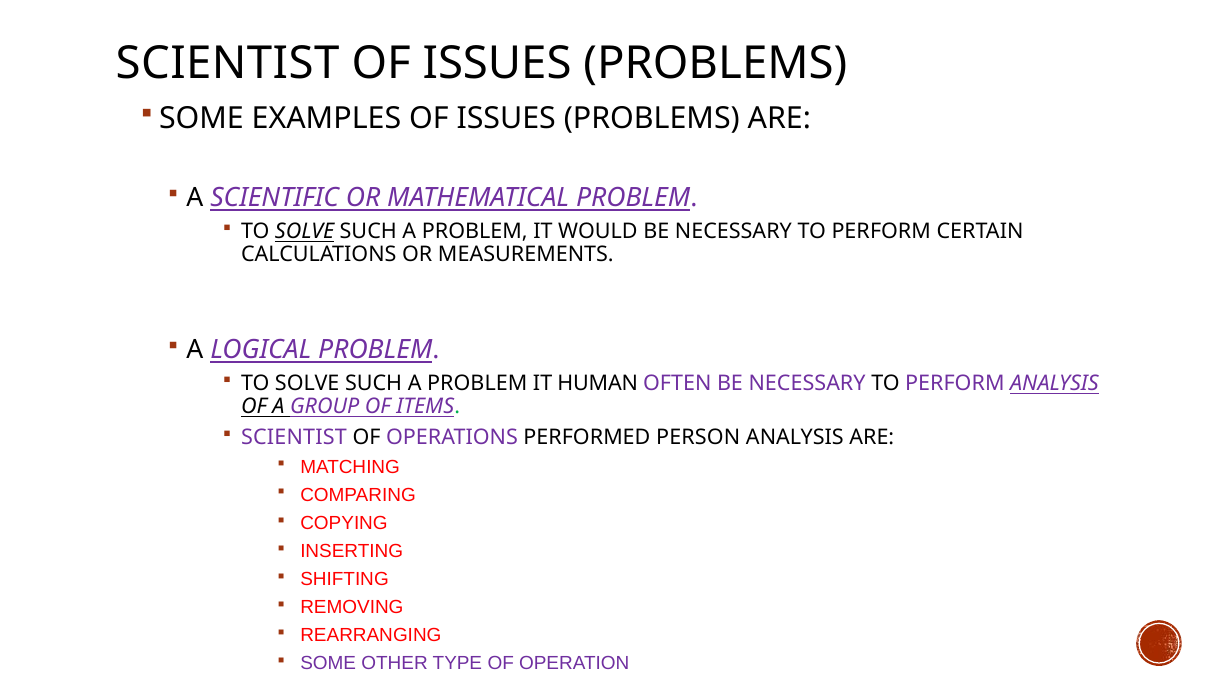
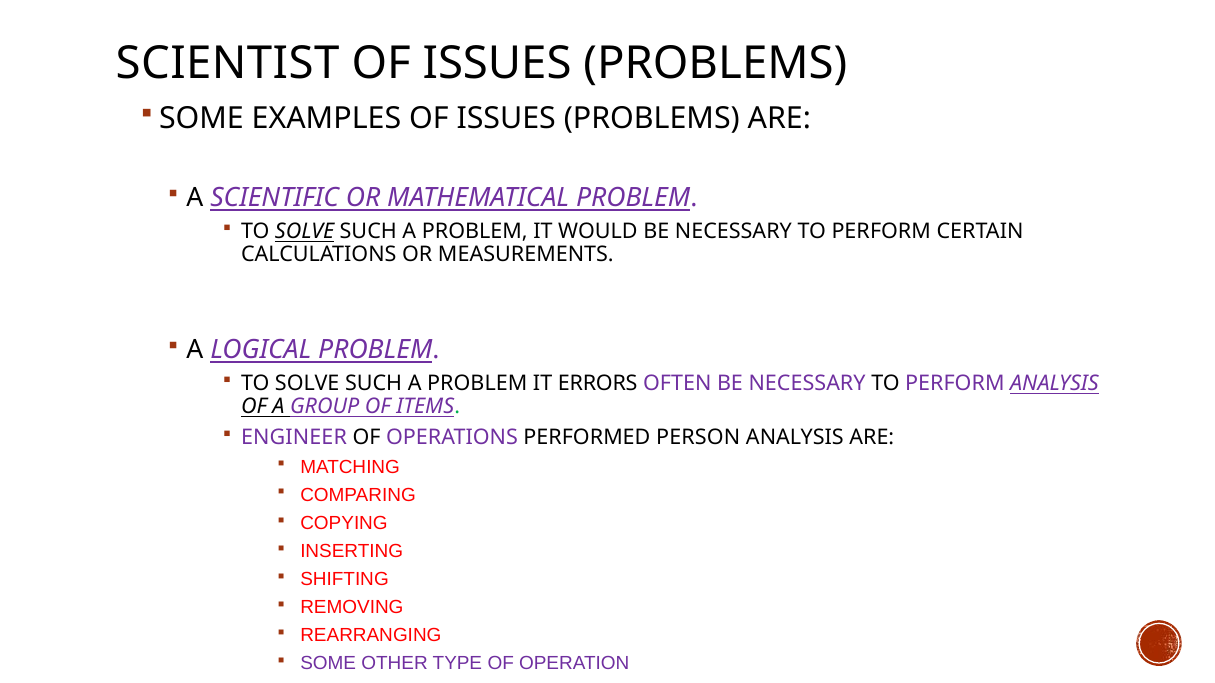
HUMAN: HUMAN -> ERRORS
SCIENTIST at (294, 438): SCIENTIST -> ENGINEER
